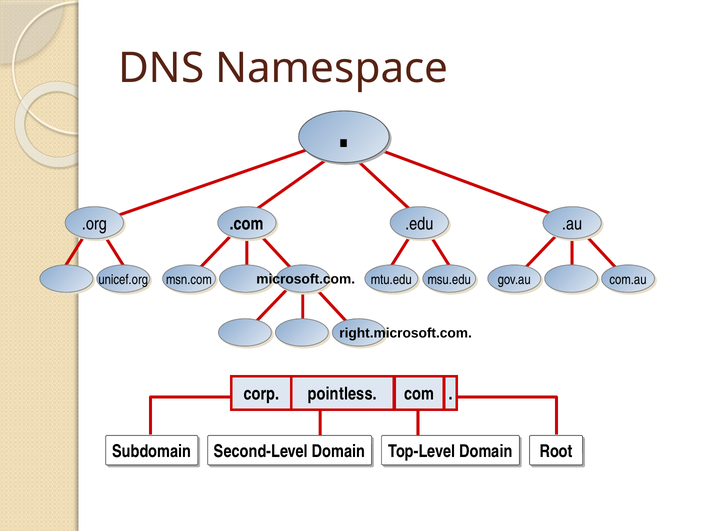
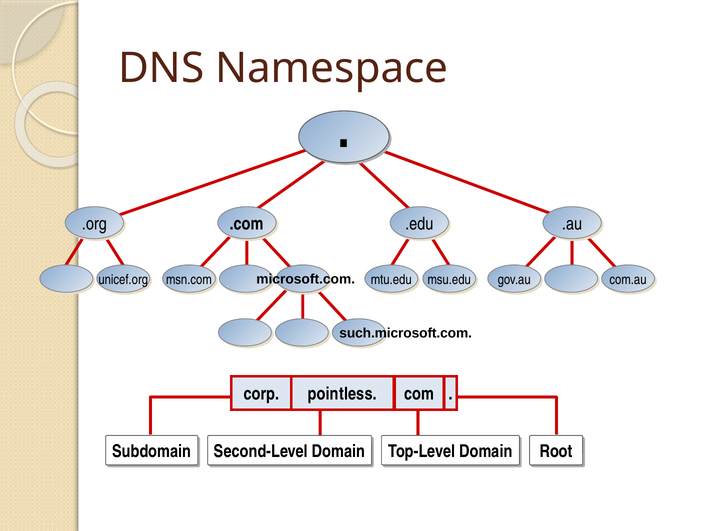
right.microsoft.com: right.microsoft.com -> such.microsoft.com
